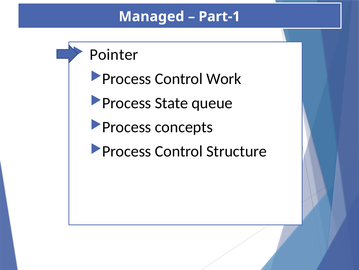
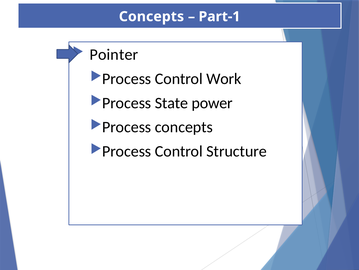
Managed at (151, 17): Managed -> Concepts
queue: queue -> power
